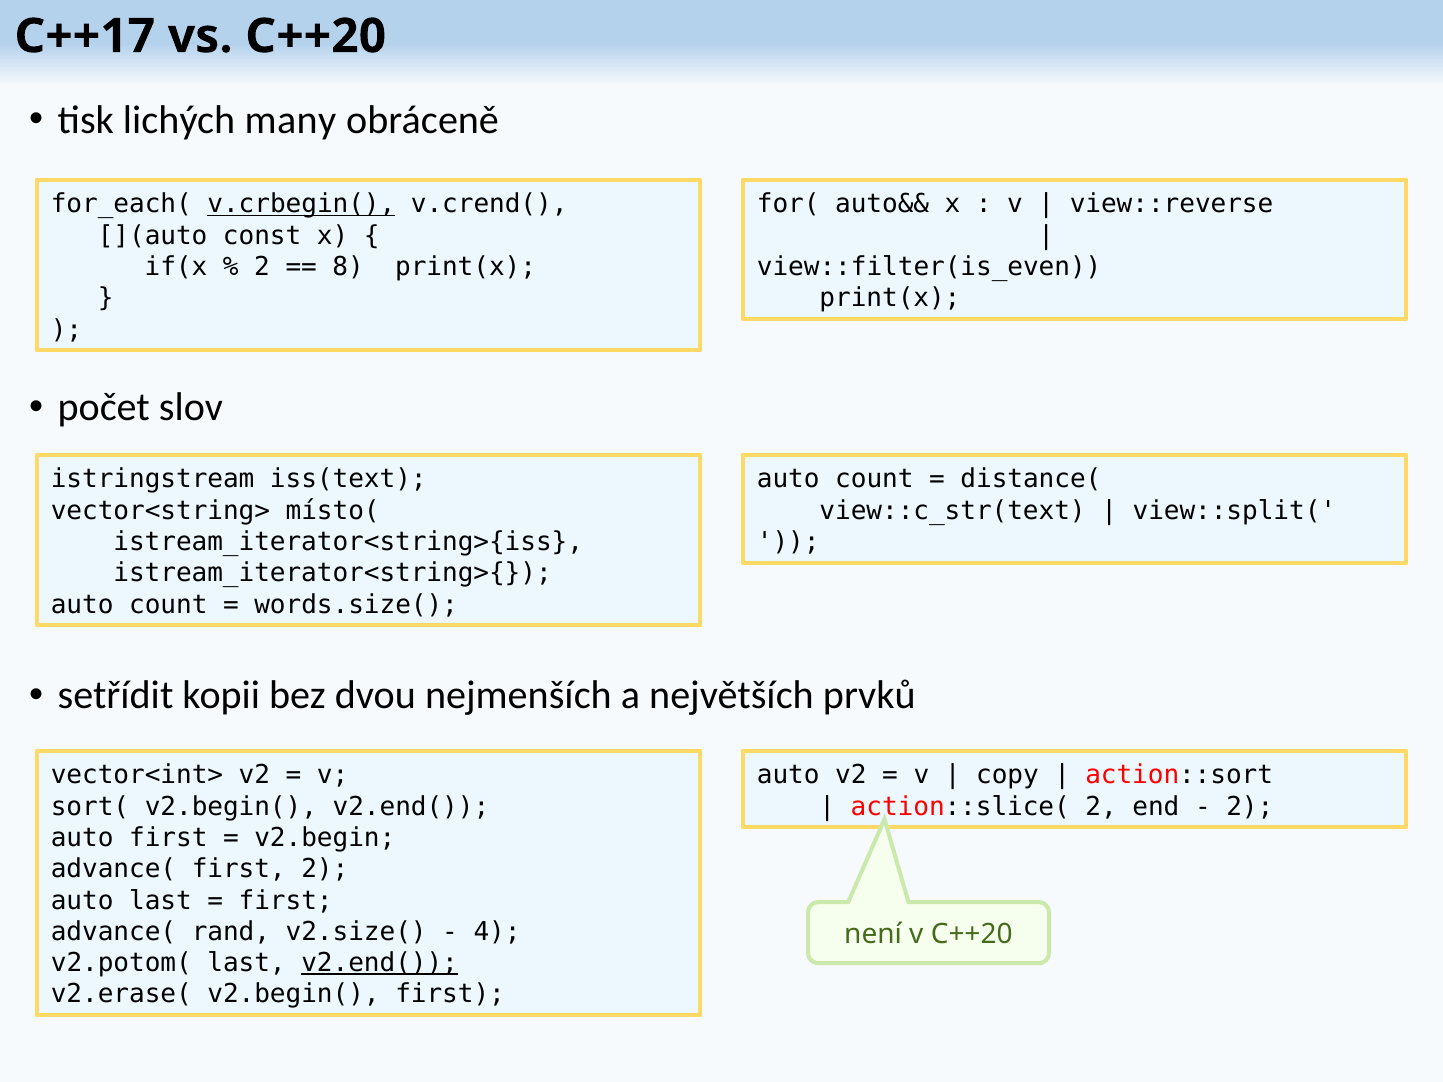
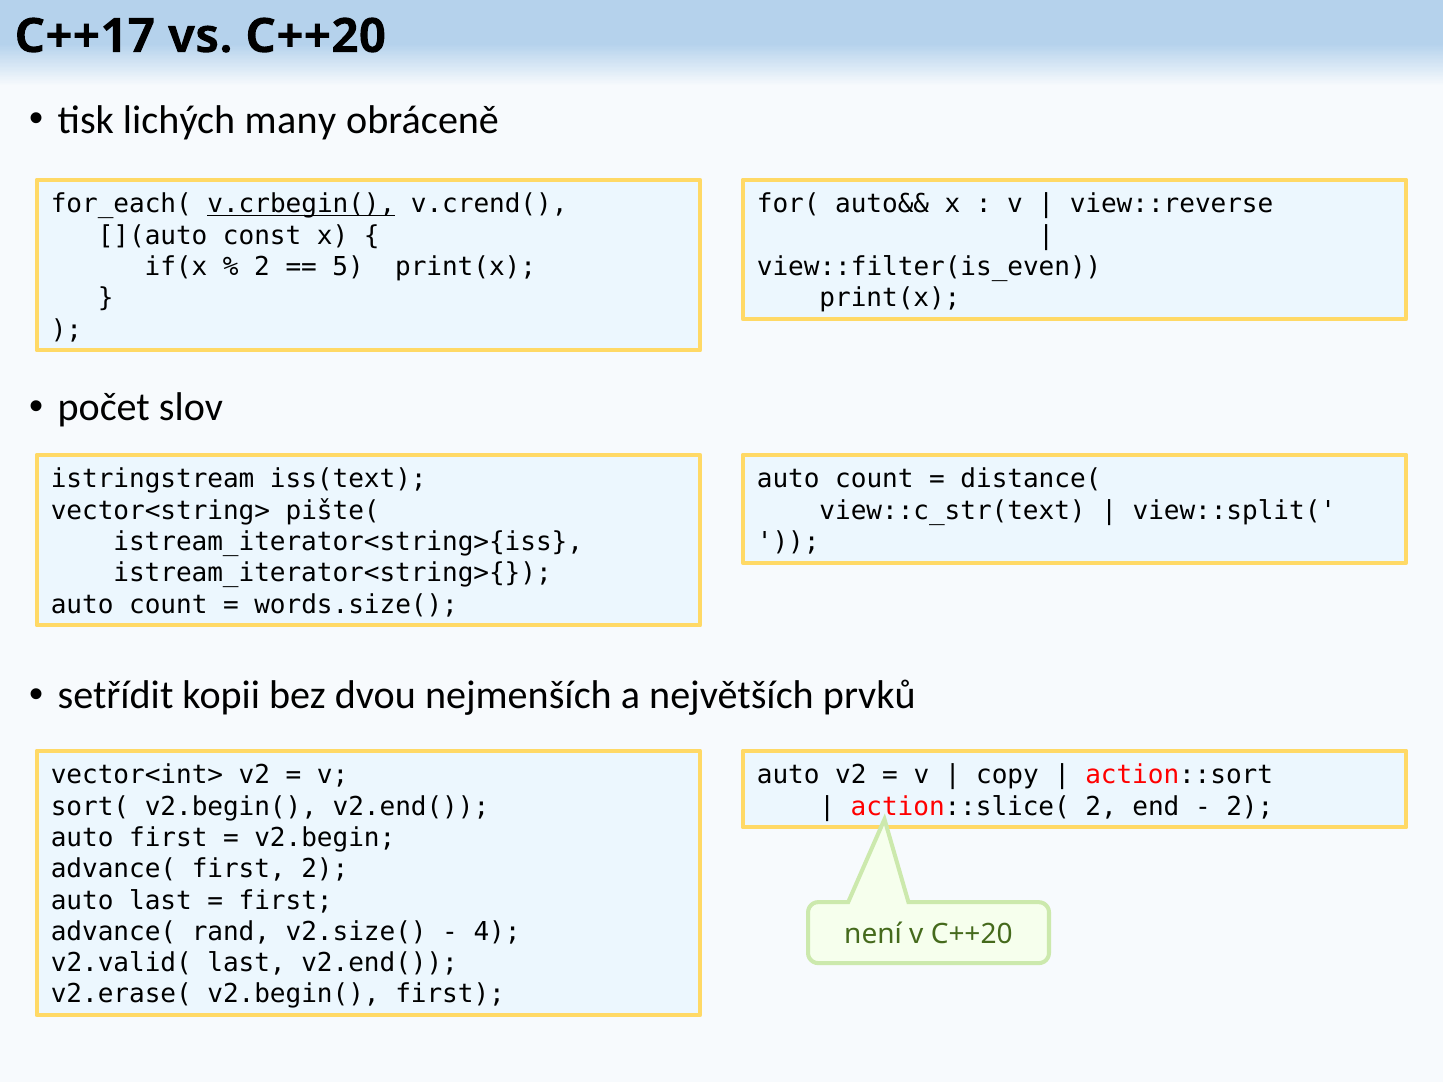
8: 8 -> 5
místo(: místo( -> pište(
v2.potom(: v2.potom( -> v2.valid(
v2.end( at (380, 963) underline: present -> none
